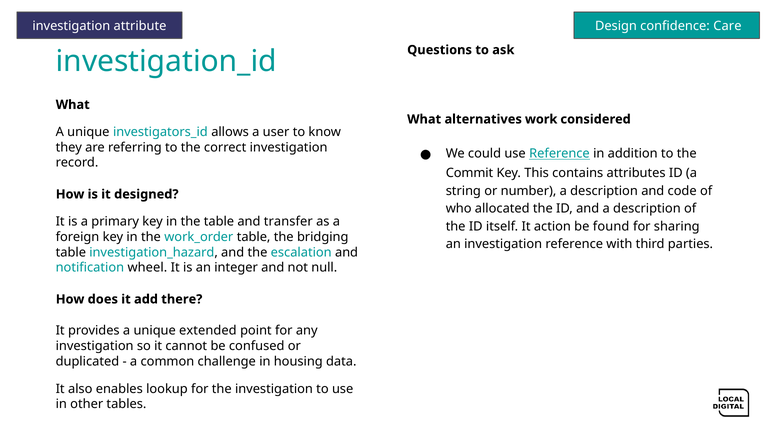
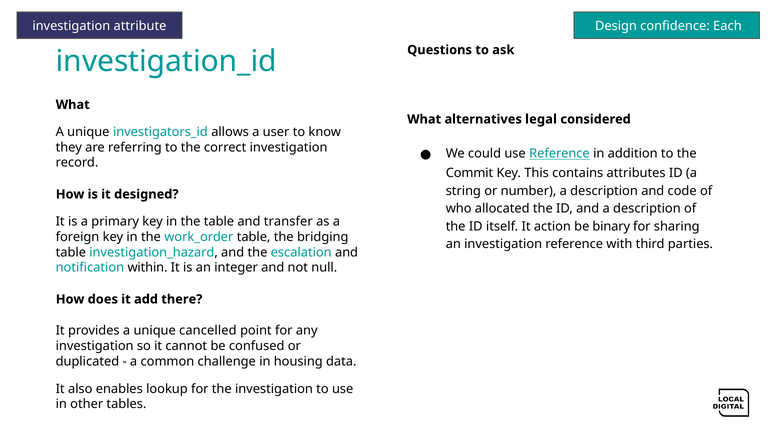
Care: Care -> Each
work: work -> legal
found: found -> binary
wheel: wheel -> within
extended: extended -> cancelled
